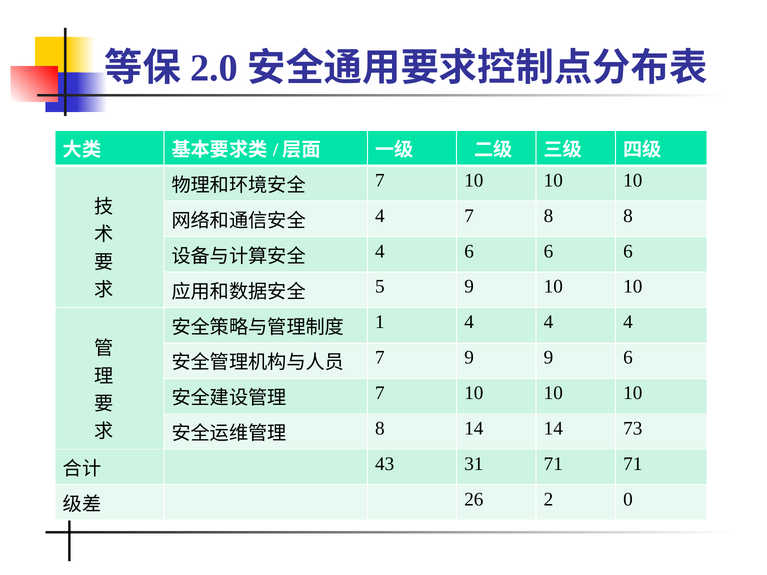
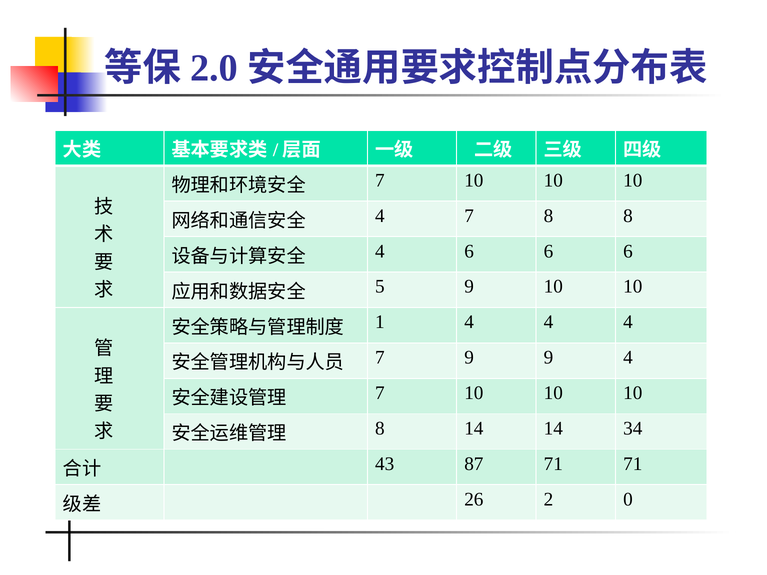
9 6: 6 -> 4
73: 73 -> 34
31: 31 -> 87
